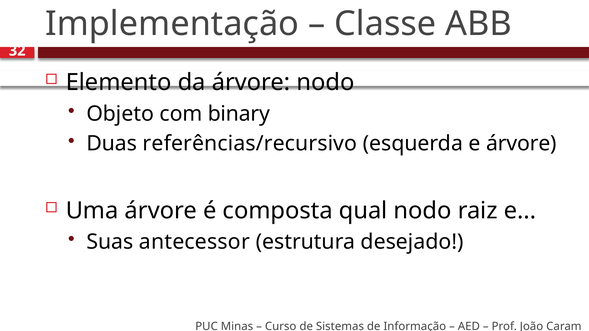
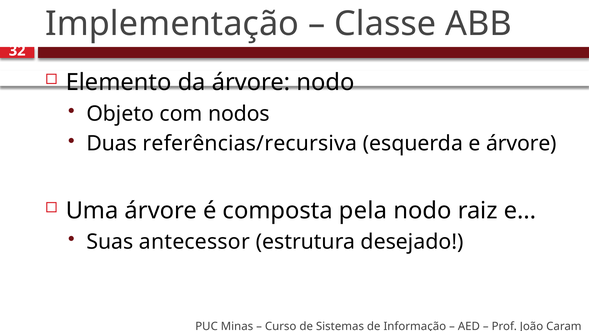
binary: binary -> nodos
referências/recursivo: referências/recursivo -> referências/recursiva
qual: qual -> pela
